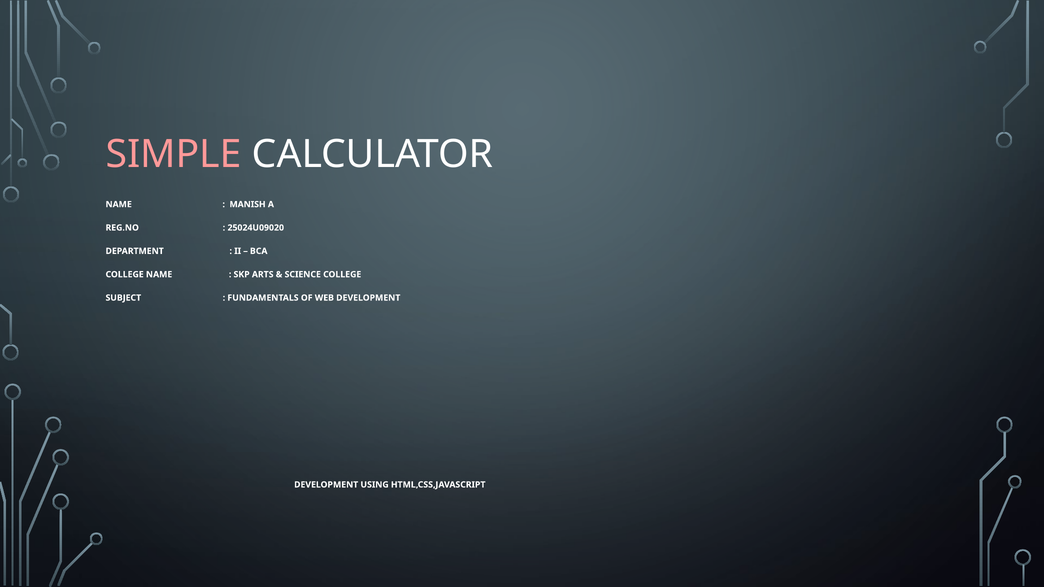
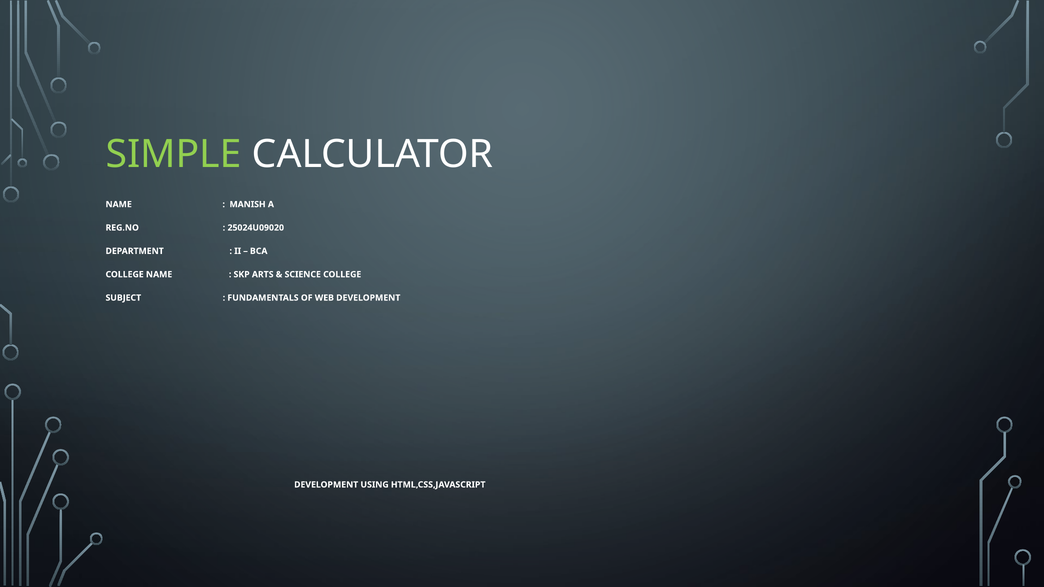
SIMPLE colour: pink -> light green
